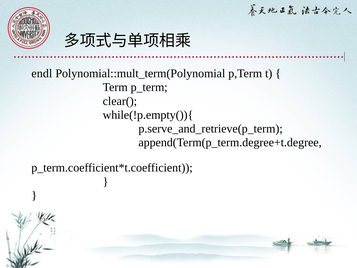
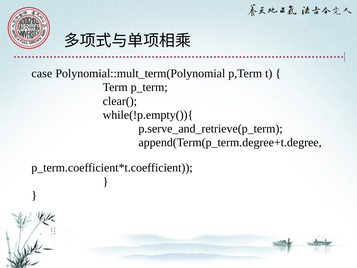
endl: endl -> case
